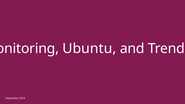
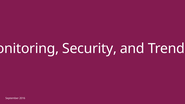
Ubuntu: Ubuntu -> Security
